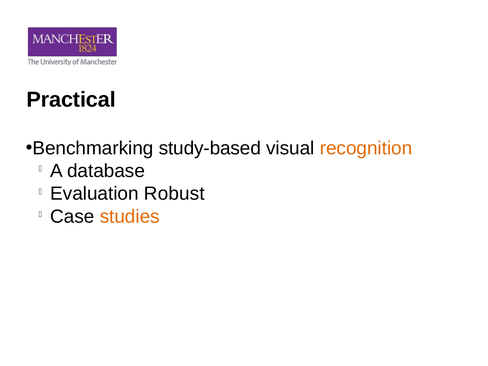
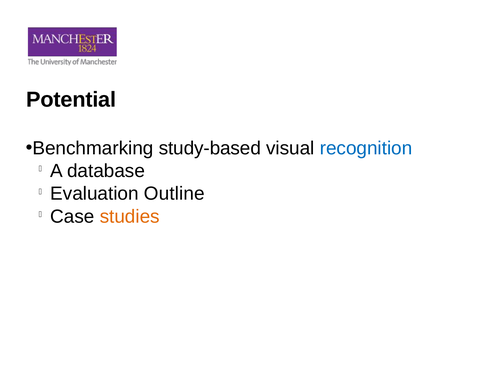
Practical: Practical -> Potential
recognition colour: orange -> blue
Robust: Robust -> Outline
